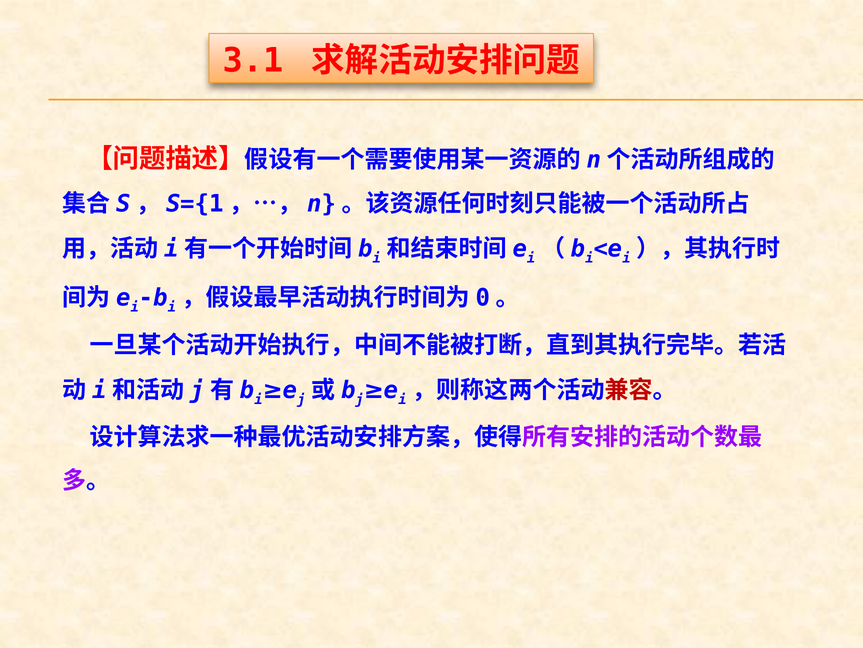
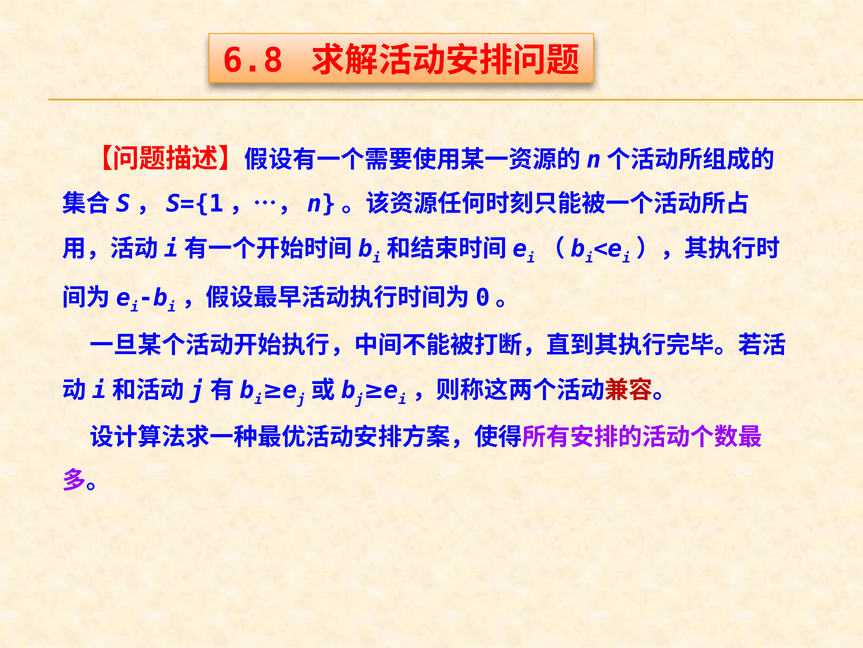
3.1: 3.1 -> 6.8
